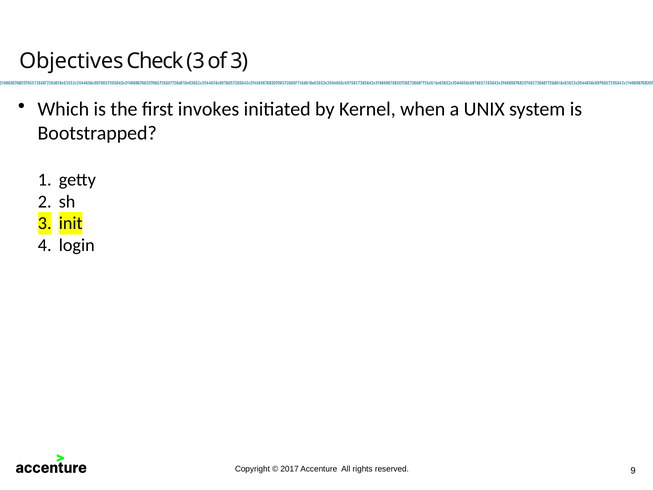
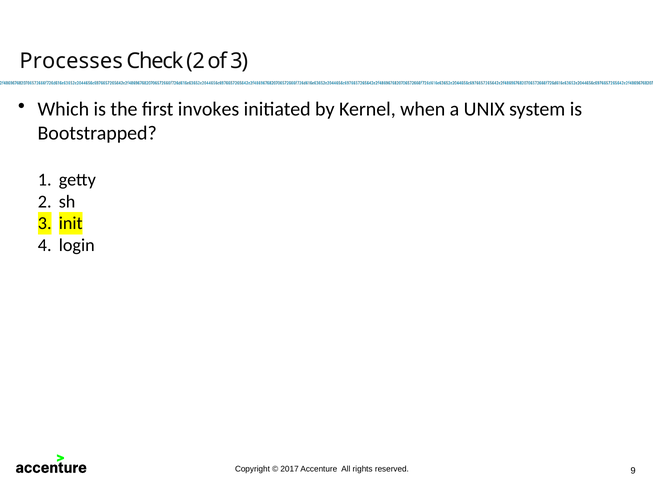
Objectives: Objectives -> Processes
Check 3: 3 -> 2
